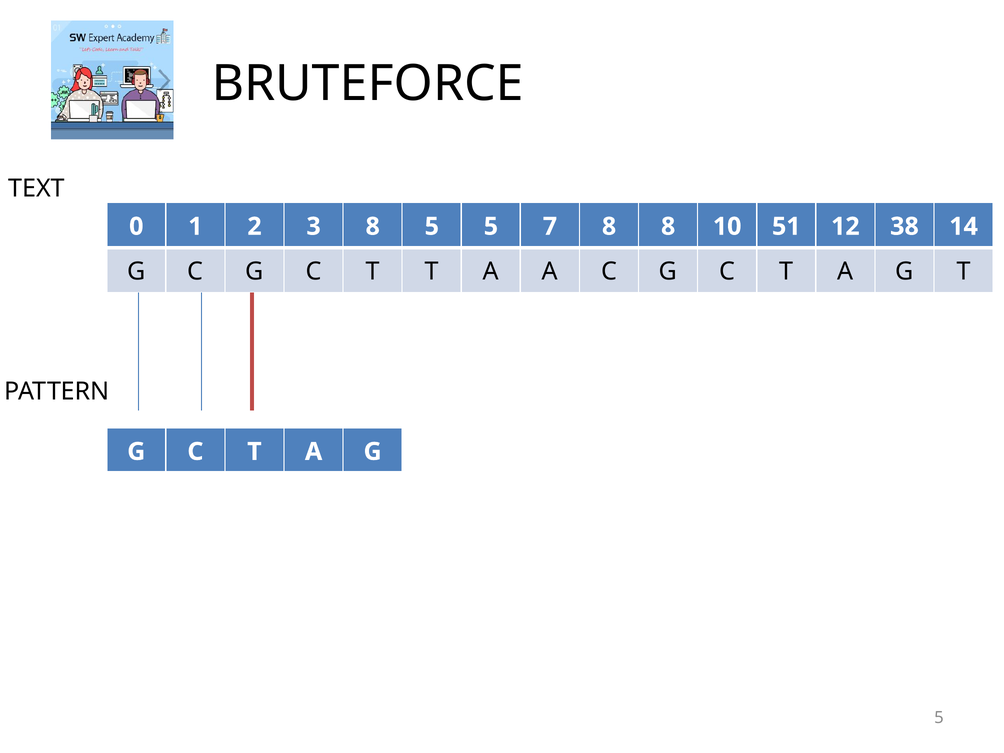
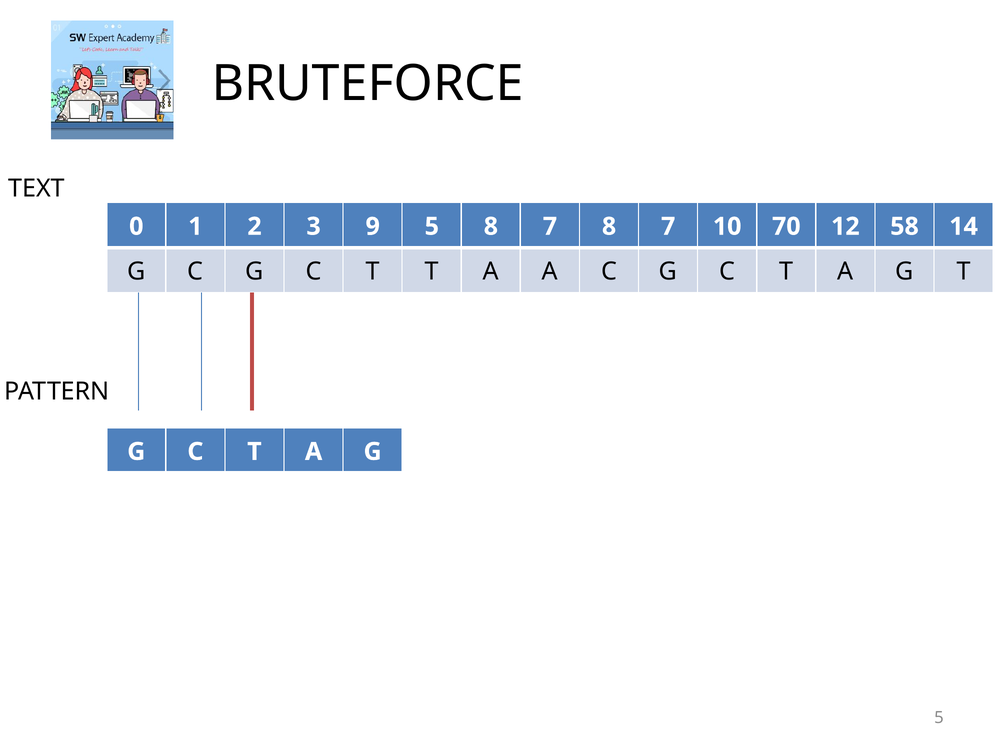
3 8: 8 -> 9
5 5: 5 -> 8
7 8 8: 8 -> 7
51: 51 -> 70
38: 38 -> 58
